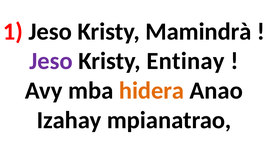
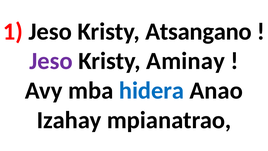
Mamindrà: Mamindrà -> Atsangano
Entinay: Entinay -> Aminay
hidera colour: orange -> blue
